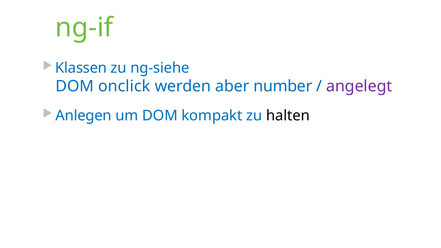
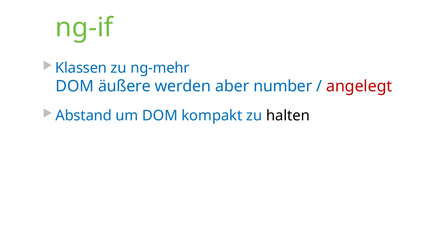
ng-siehe: ng-siehe -> ng-mehr
onclick: onclick -> äußere
angelegt colour: purple -> red
Anlegen: Anlegen -> Abstand
